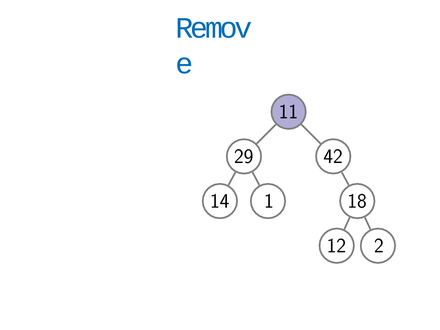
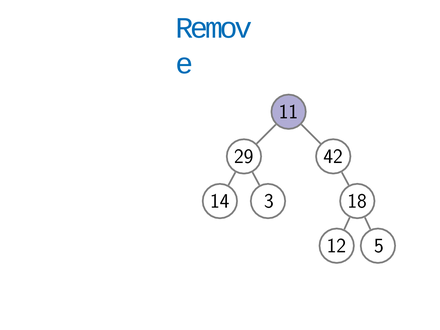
1: 1 -> 3
2: 2 -> 5
